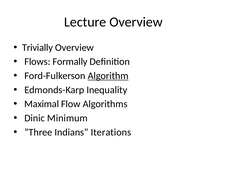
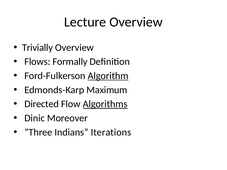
Inequality: Inequality -> Maximum
Maximal: Maximal -> Directed
Algorithms underline: none -> present
Minimum: Minimum -> Moreover
